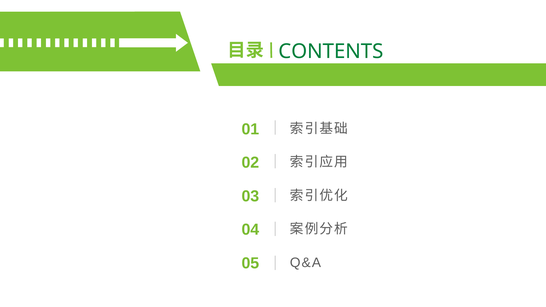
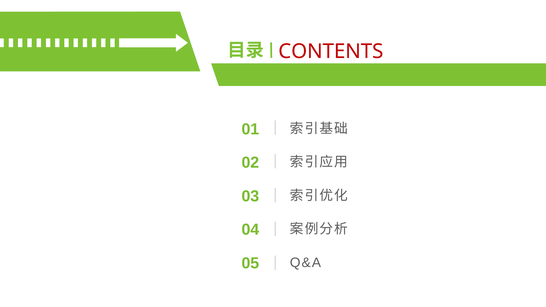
CONTENTS colour: green -> red
